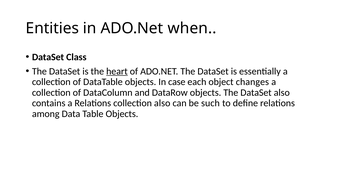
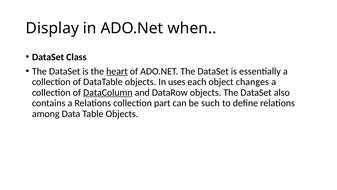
Entities: Entities -> Display
case: case -> uses
DataColumn underline: none -> present
collection also: also -> part
